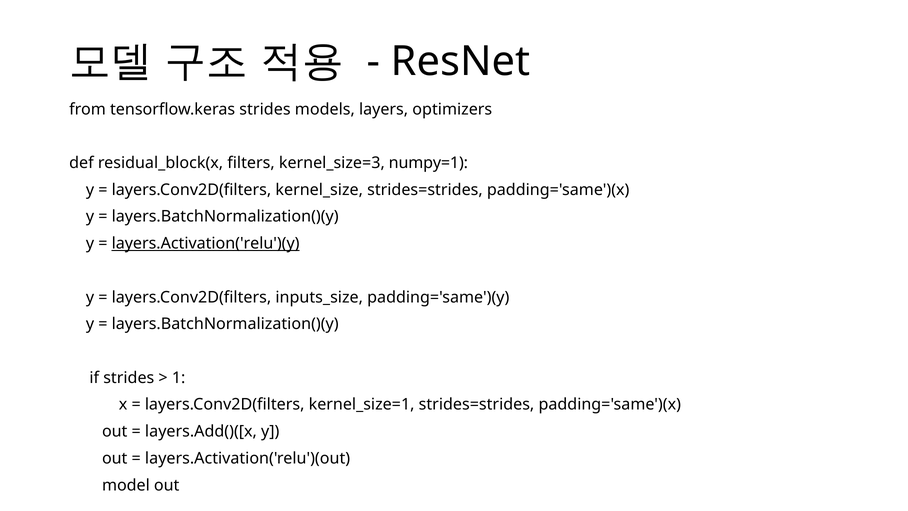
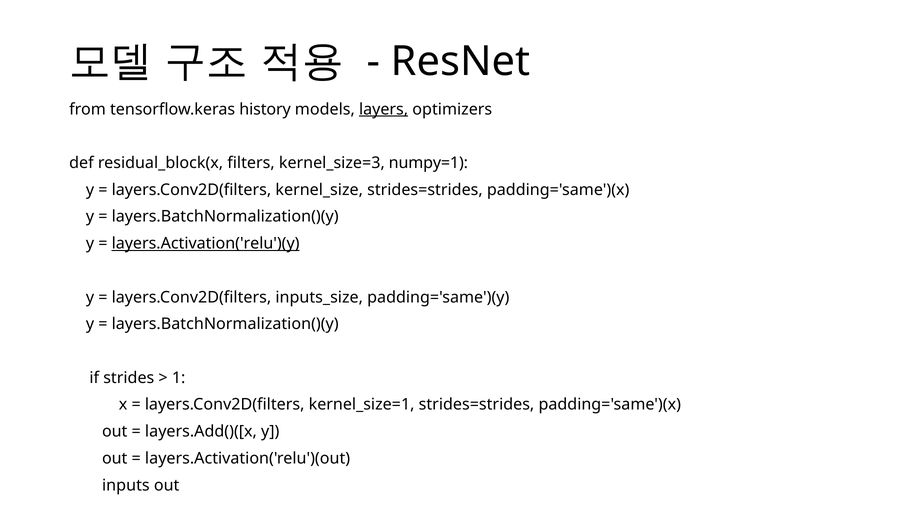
tensorflow.keras strides: strides -> history
layers underline: none -> present
model: model -> inputs
